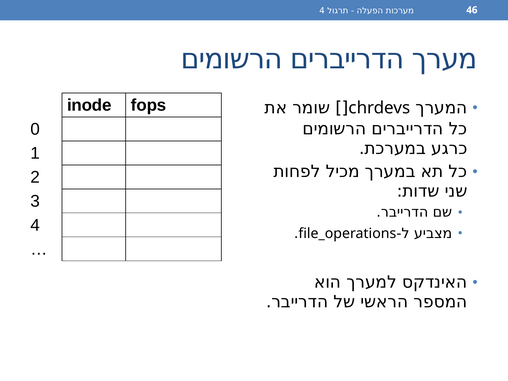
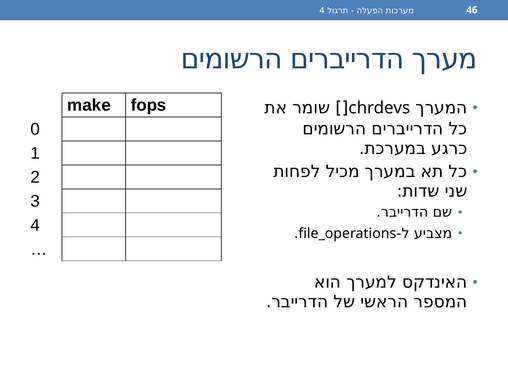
inode: inode -> make
